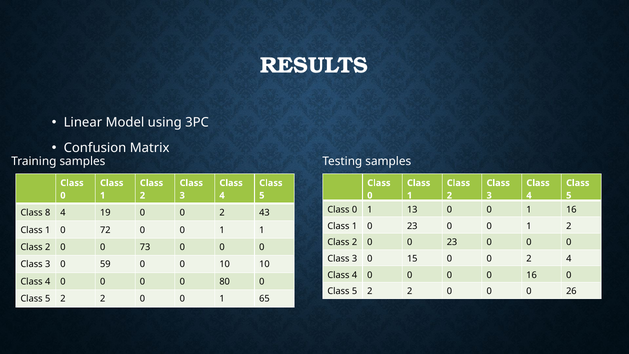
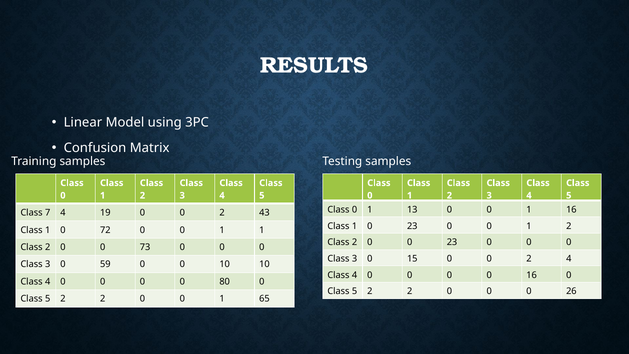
8: 8 -> 7
